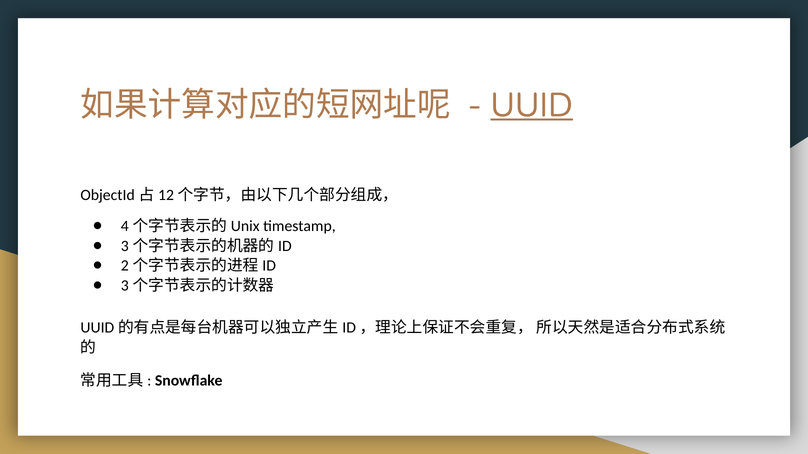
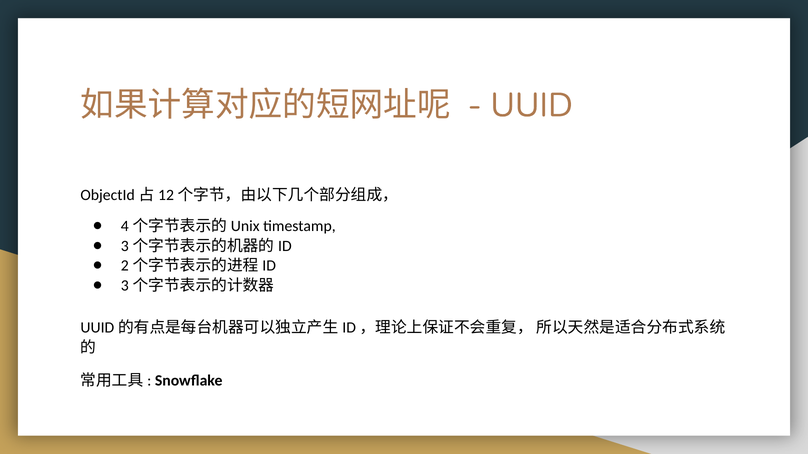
UUID underline: present -> none
